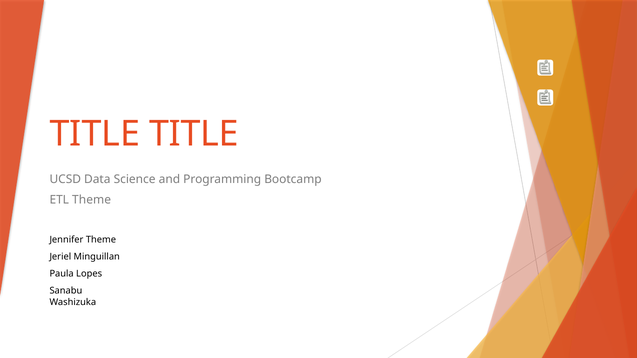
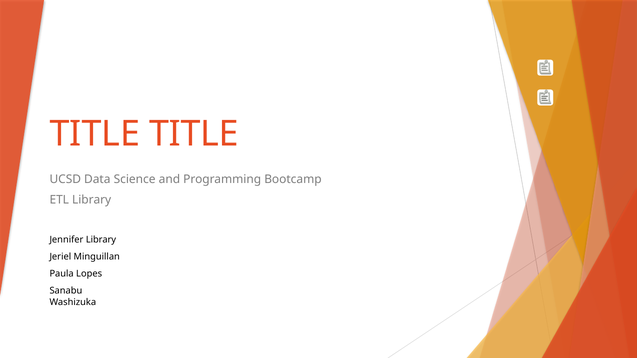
ETL Theme: Theme -> Library
Jennifer Theme: Theme -> Library
